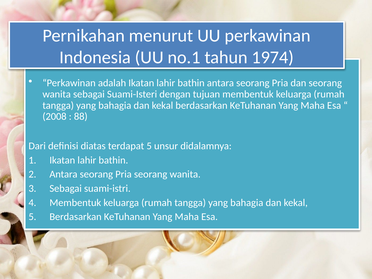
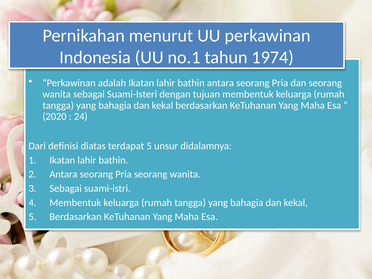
2008: 2008 -> 2020
88: 88 -> 24
